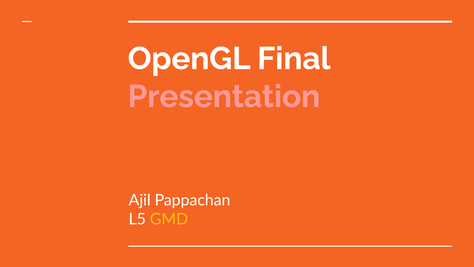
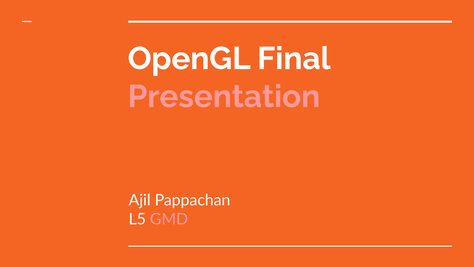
GMD colour: yellow -> pink
